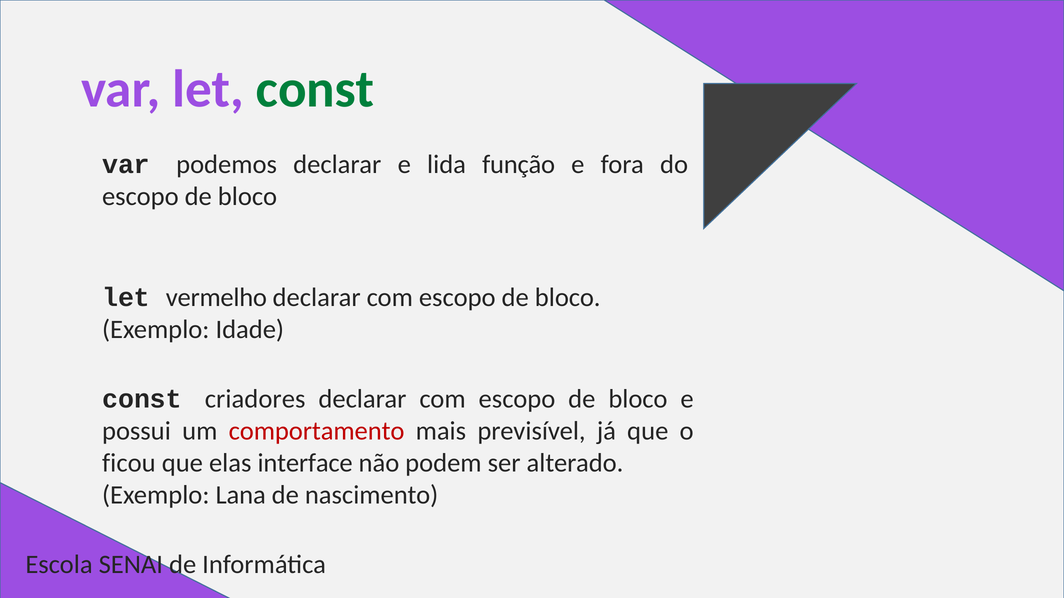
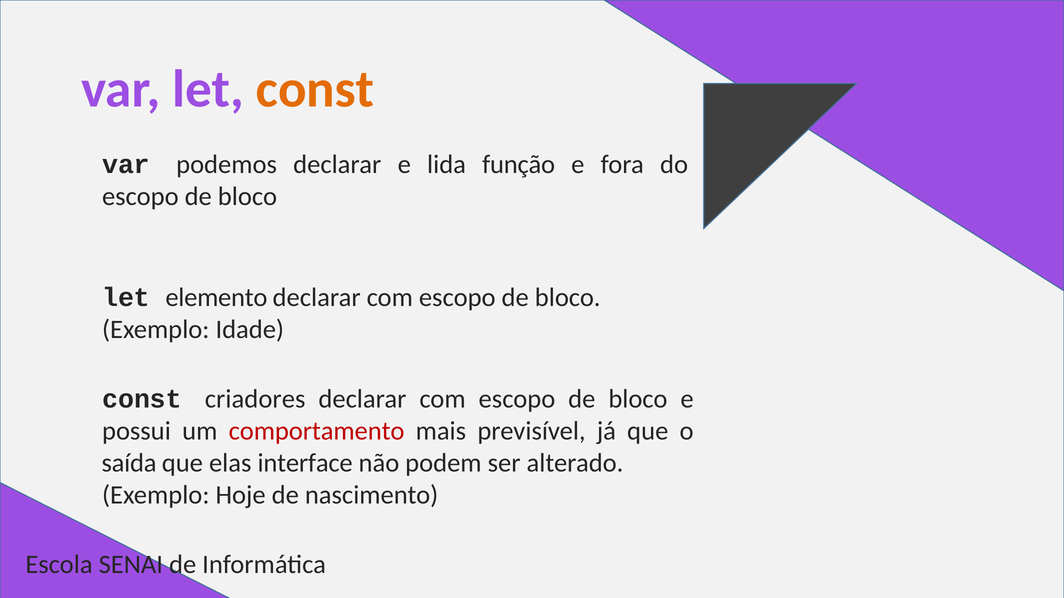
const at (315, 89) colour: green -> orange
vermelho: vermelho -> elemento
ficou: ficou -> saída
Lana: Lana -> Hoje
